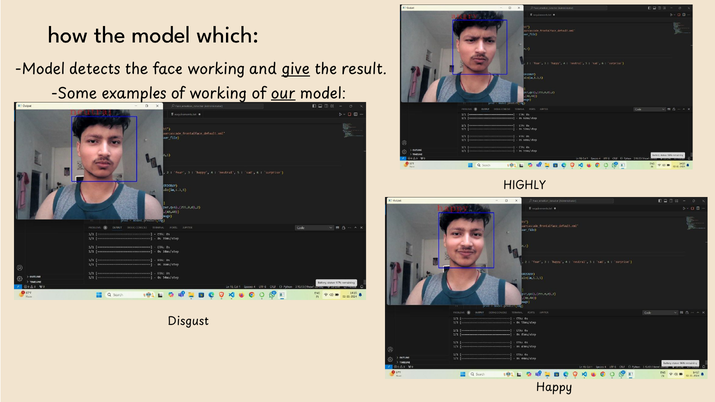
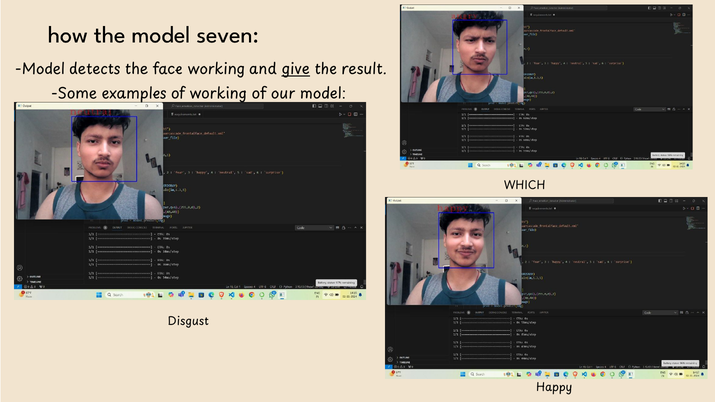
which: which -> seven
our underline: present -> none
HIGHLY: HIGHLY -> WHICH
